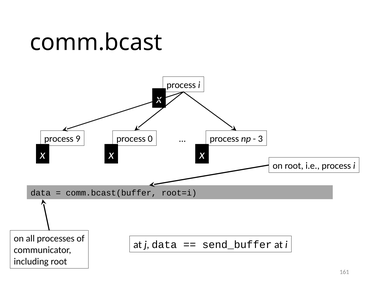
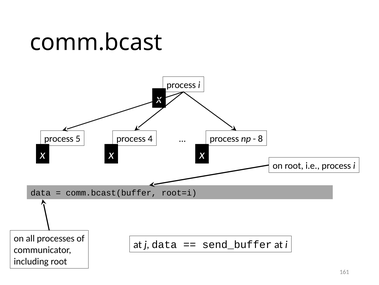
9: 9 -> 5
0: 0 -> 4
3: 3 -> 8
